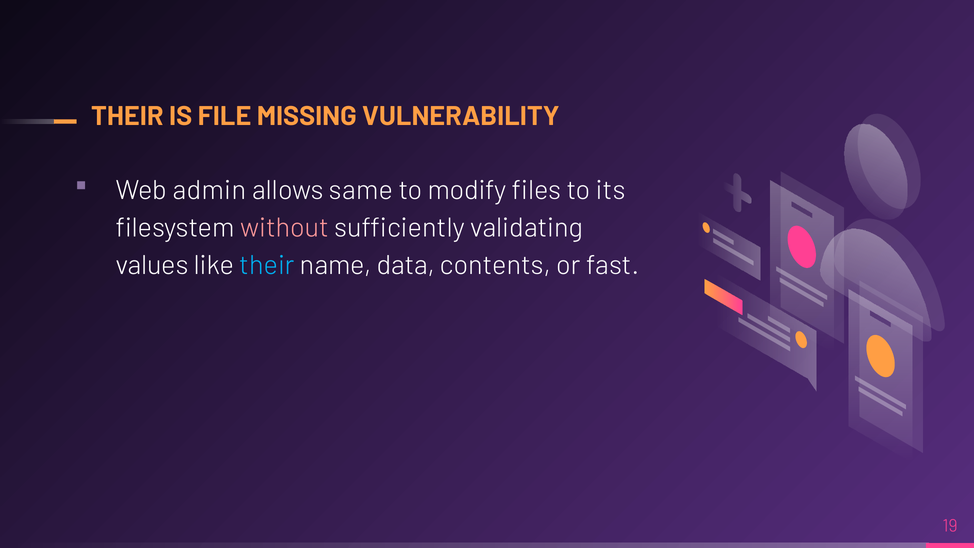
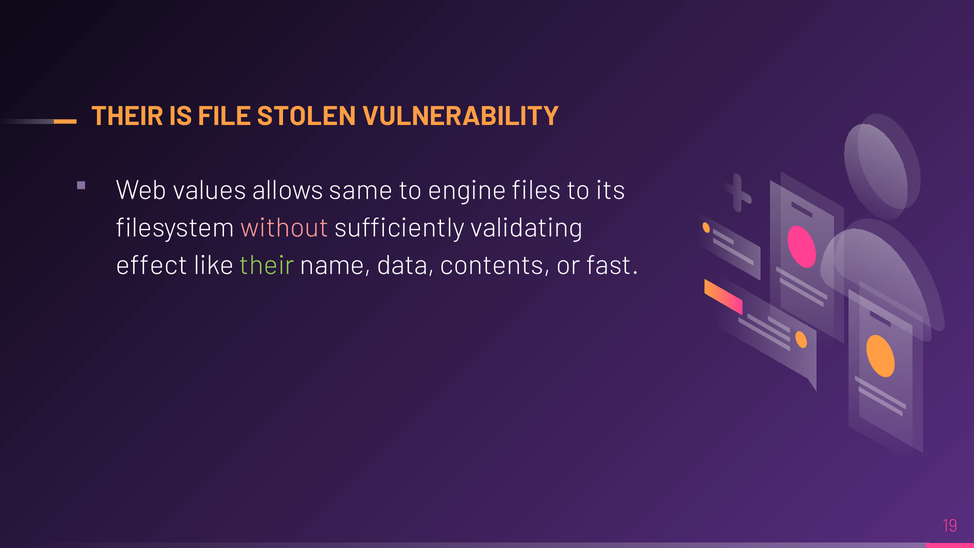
MISSING: MISSING -> STOLEN
admin: admin -> values
modify: modify -> engine
values: values -> effect
their at (267, 265) colour: light blue -> light green
